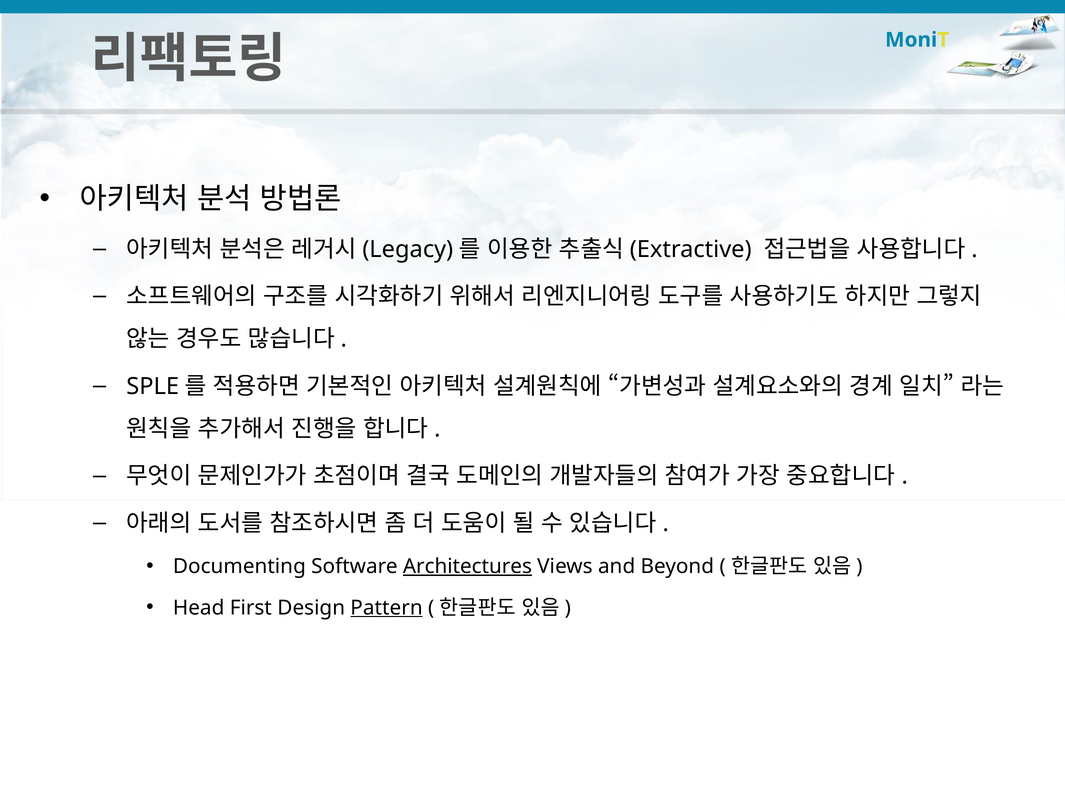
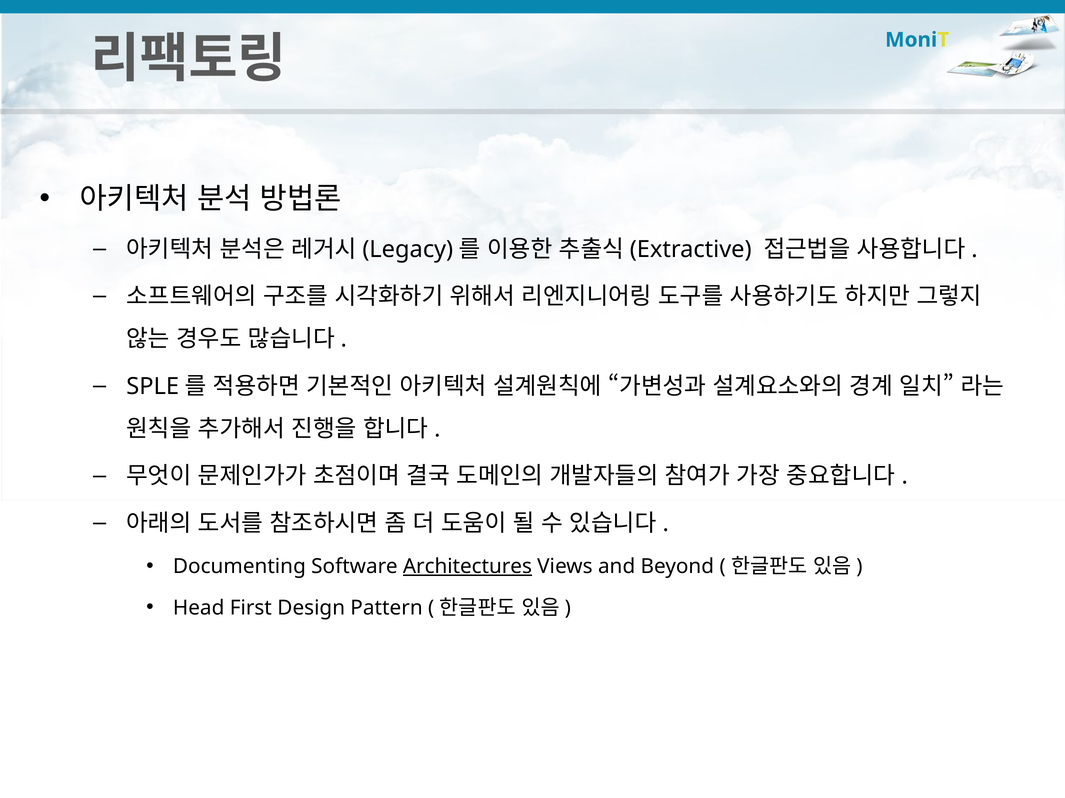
Pattern underline: present -> none
